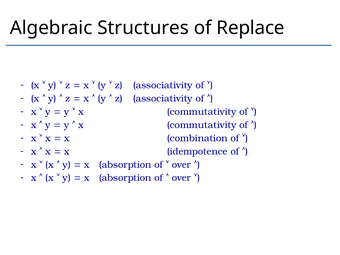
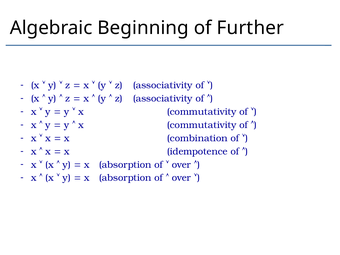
Structures: Structures -> Beginning
Replace: Replace -> Further
